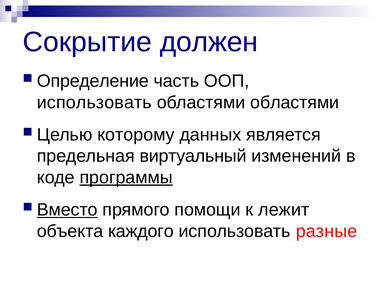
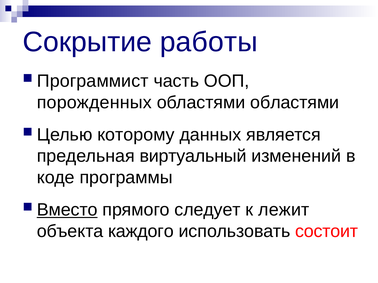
должен: должен -> работы
Определение: Определение -> Программист
использовать at (94, 103): использовать -> порожденных
программы underline: present -> none
помощи: помощи -> следует
разные: разные -> состоит
